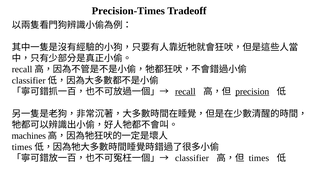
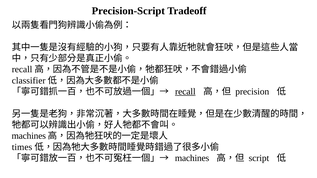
Precision-Times: Precision-Times -> Precision-Script
precision underline: present -> none
classifier at (192, 158): classifier -> machines
times at (259, 158): times -> script
